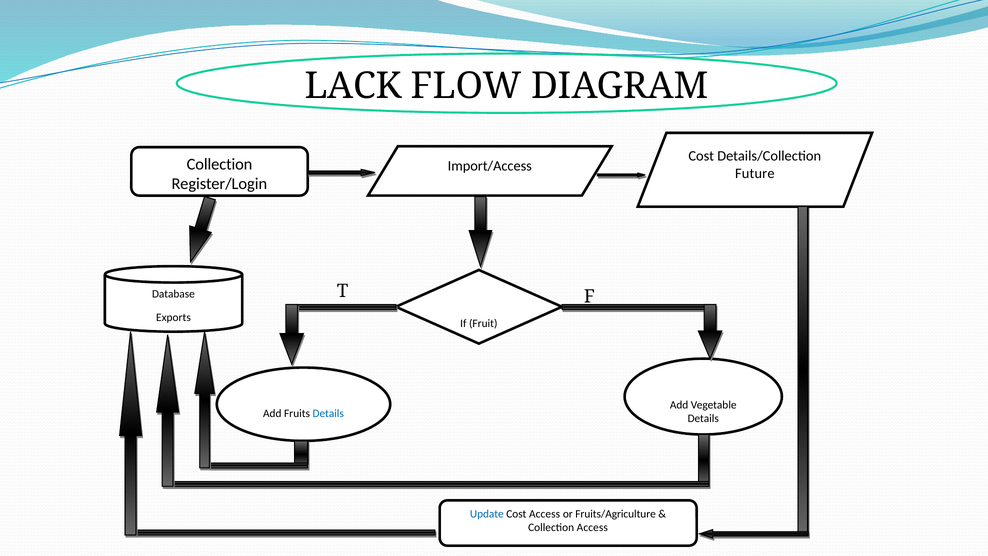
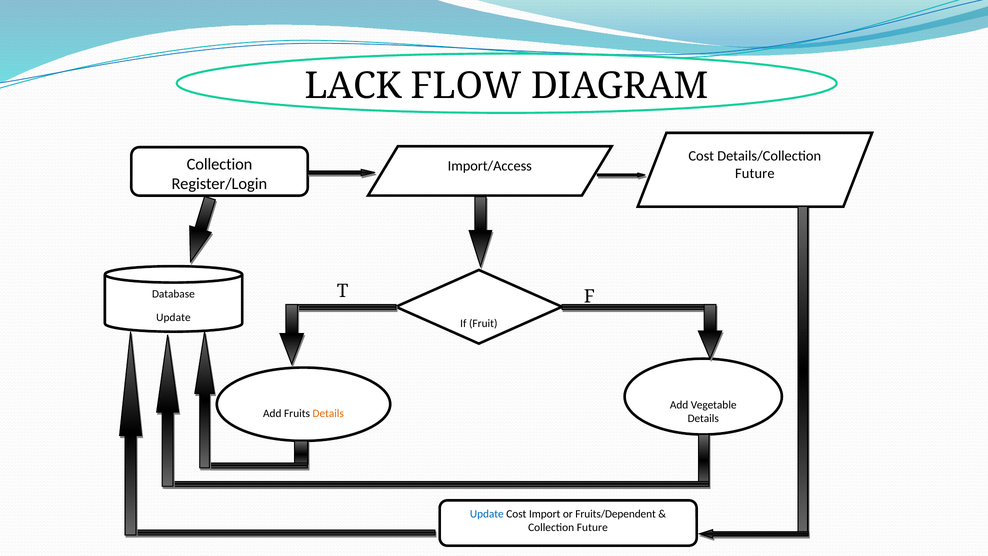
Exports at (173, 318): Exports -> Update
Details at (328, 413) colour: blue -> orange
Cost Access: Access -> Import
Fruits/Agriculture: Fruits/Agriculture -> Fruits/Dependent
Collection Access: Access -> Future
